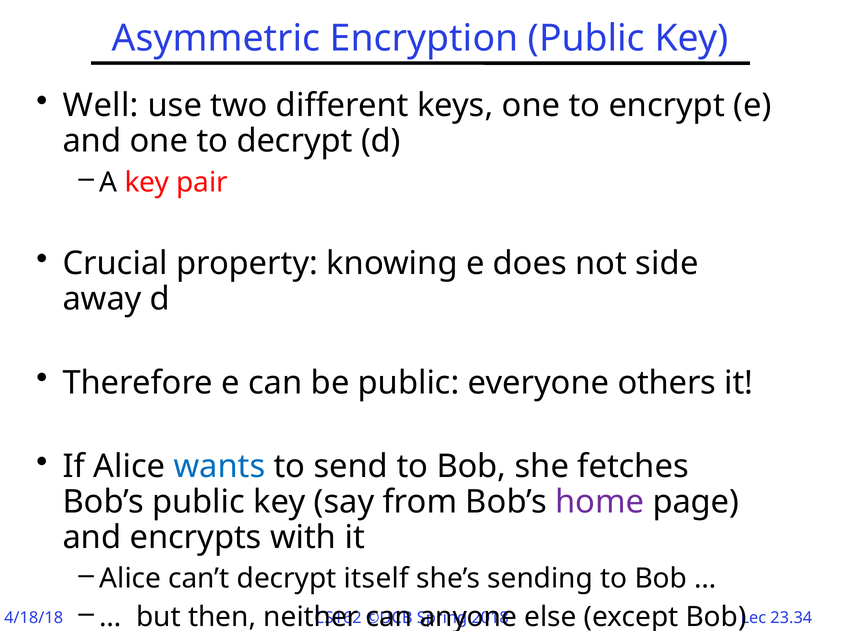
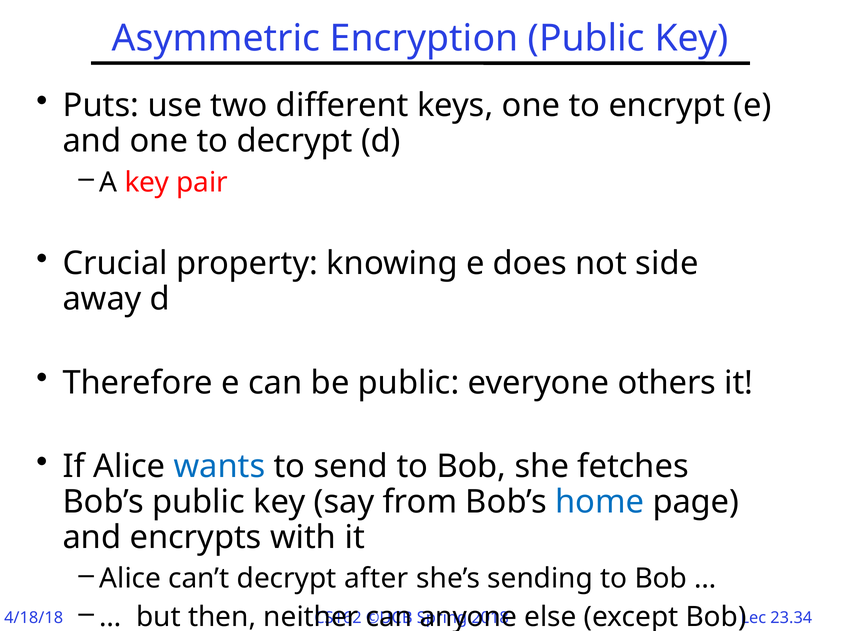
Well: Well -> Puts
home colour: purple -> blue
itself: itself -> after
